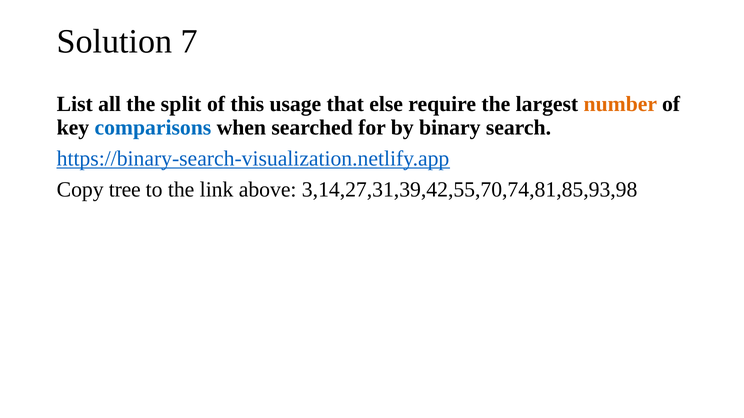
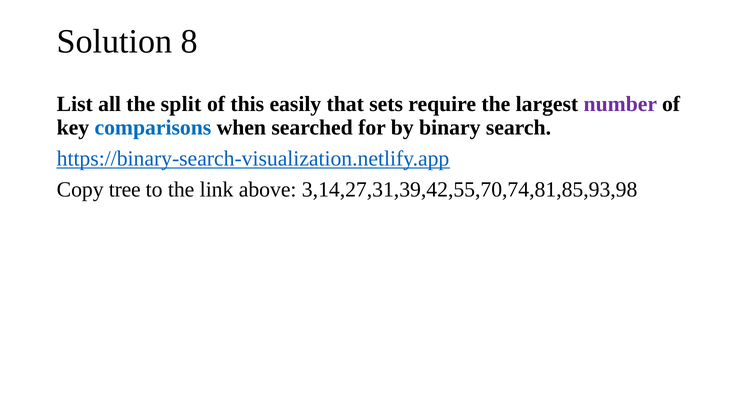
7: 7 -> 8
usage: usage -> easily
else: else -> sets
number colour: orange -> purple
